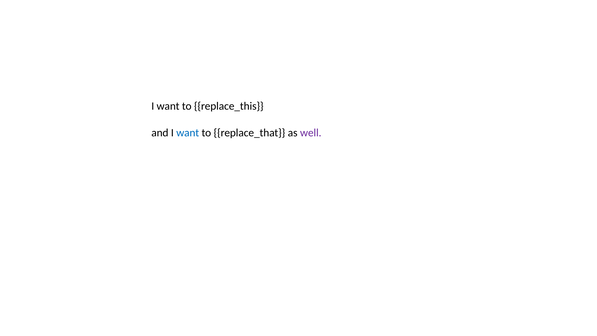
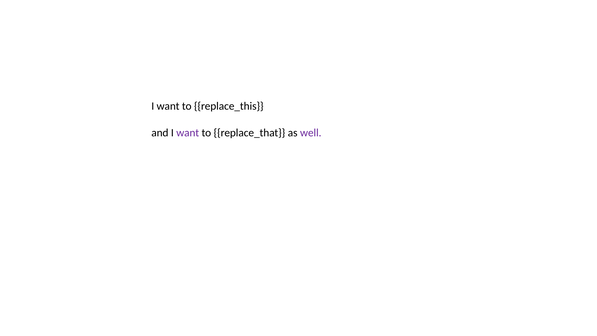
want at (188, 133) colour: blue -> purple
